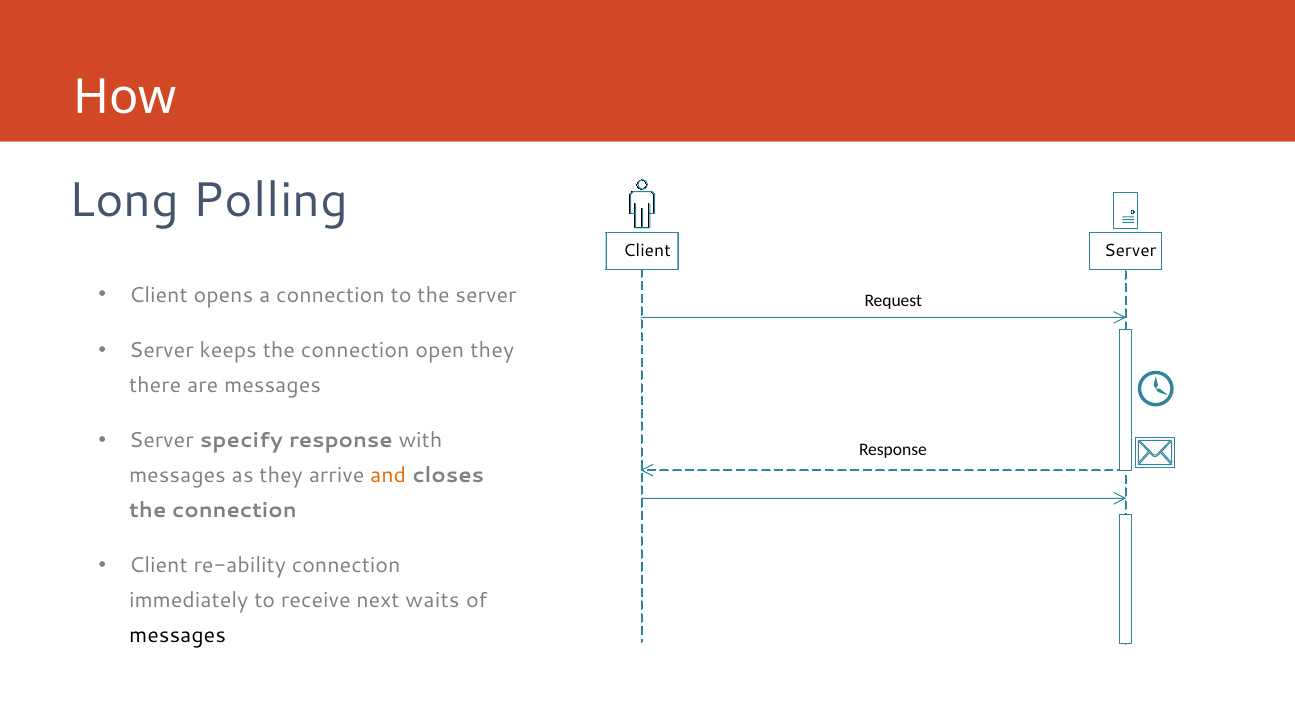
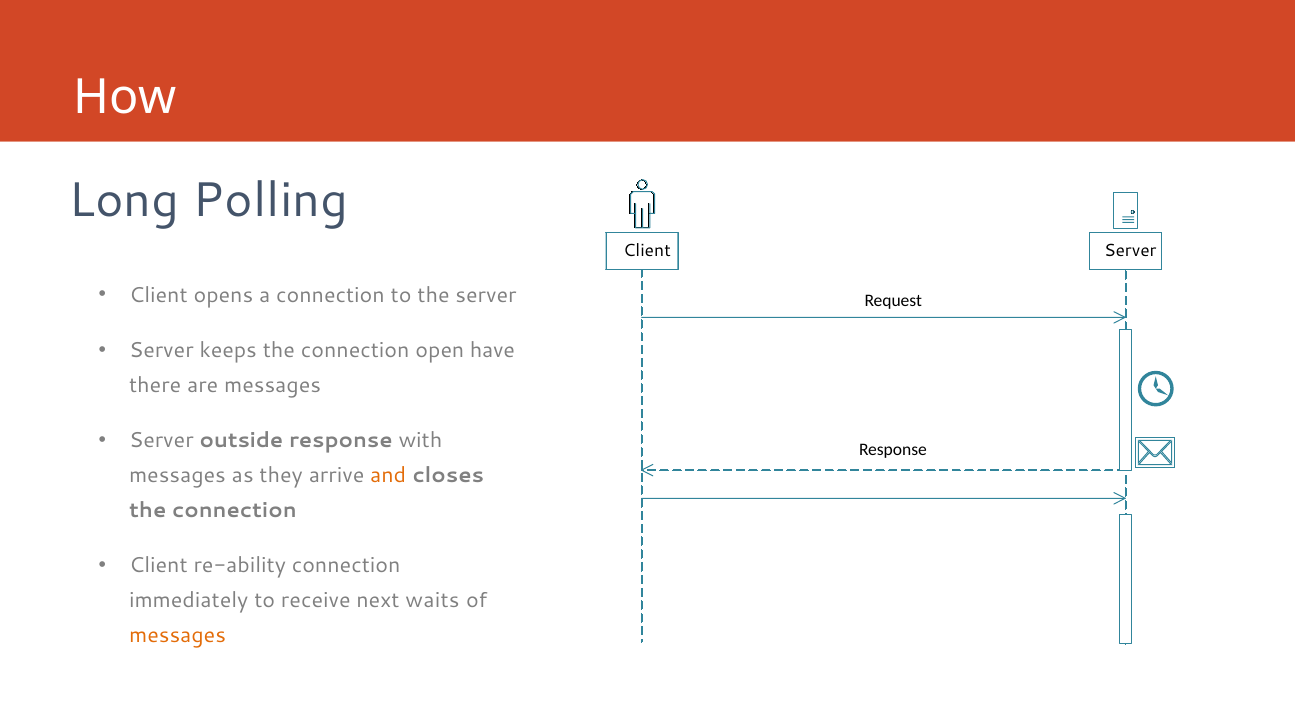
open they: they -> have
specify: specify -> outside
messages at (178, 636) colour: black -> orange
